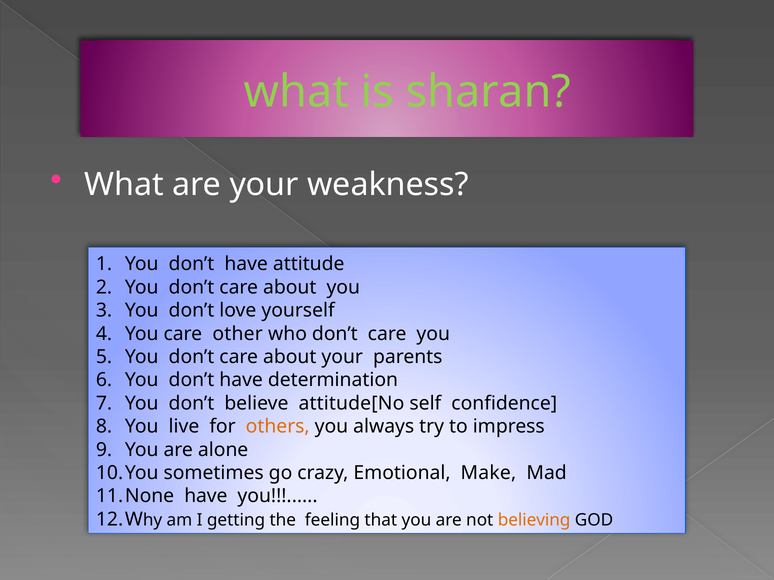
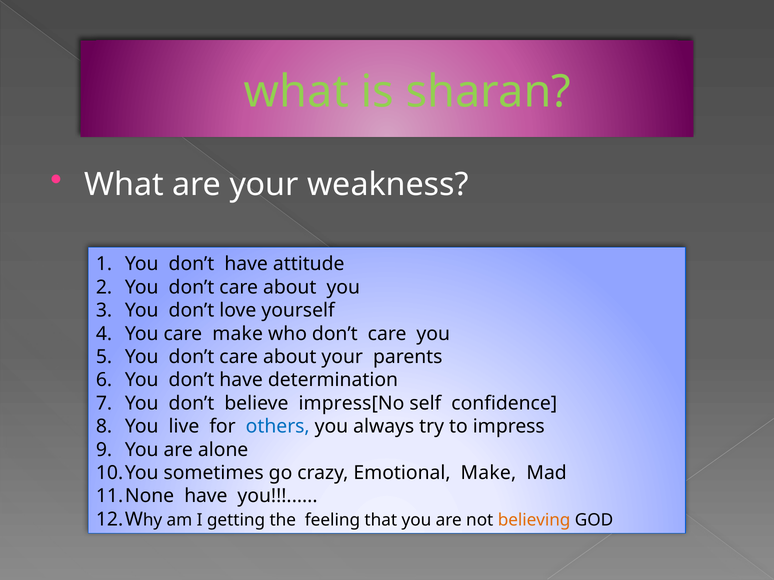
care other: other -> make
attitude[No: attitude[No -> impress[No
others colour: orange -> blue
